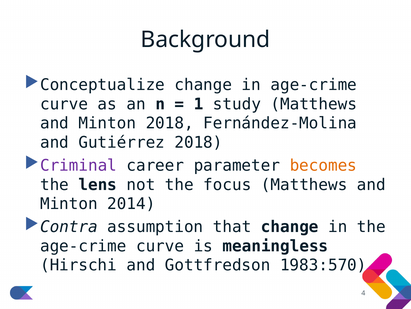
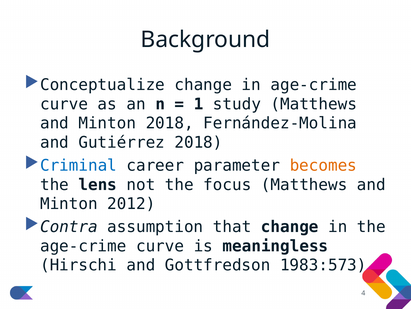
Criminal colour: purple -> blue
2014: 2014 -> 2012
1983:570: 1983:570 -> 1983:573
